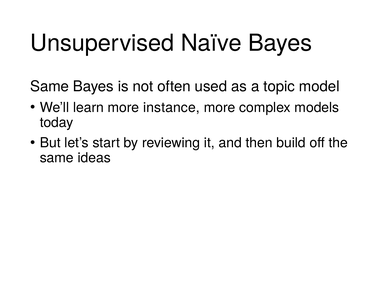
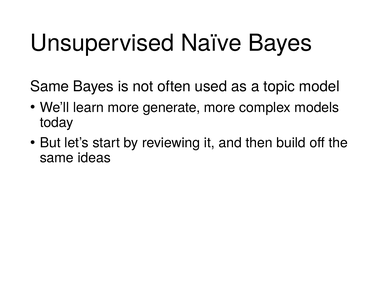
instance: instance -> generate
